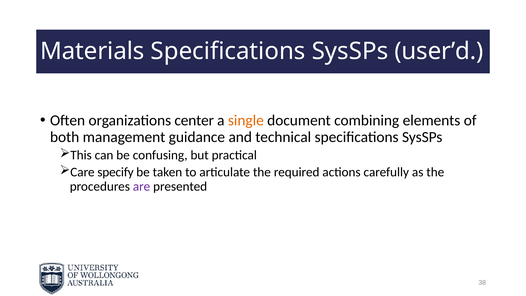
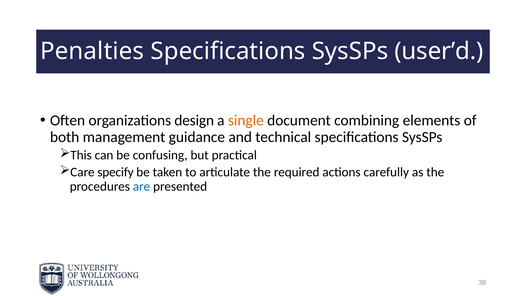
Materials: Materials -> Penalties
center: center -> design
are colour: purple -> blue
